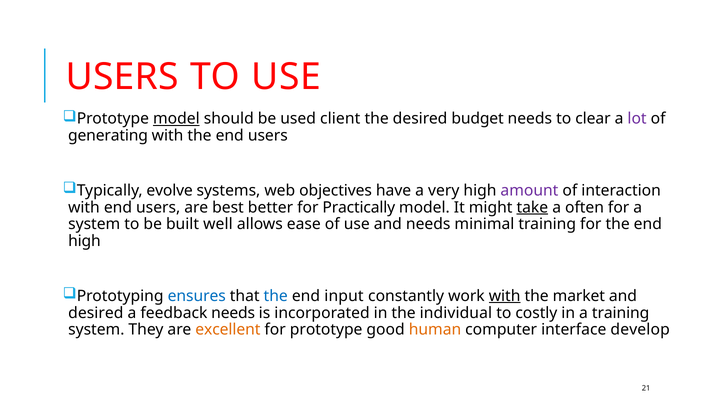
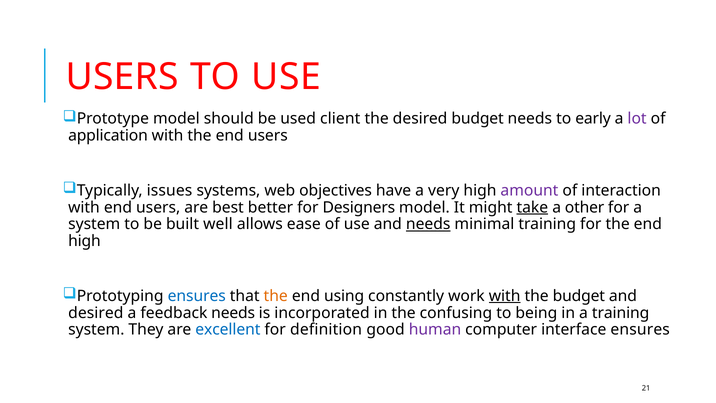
model at (176, 119) underline: present -> none
clear: clear -> early
generating: generating -> application
evolve: evolve -> issues
Practically: Practically -> Designers
often: often -> other
needs at (428, 224) underline: none -> present
the at (276, 296) colour: blue -> orange
input: input -> using
the market: market -> budget
individual: individual -> confusing
costly: costly -> being
excellent colour: orange -> blue
for prototype: prototype -> definition
human colour: orange -> purple
interface develop: develop -> ensures
